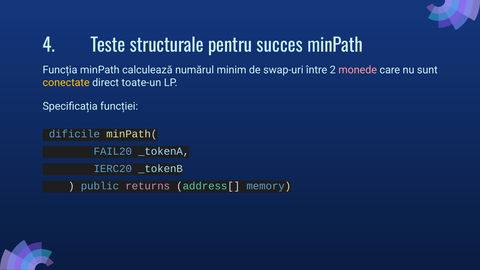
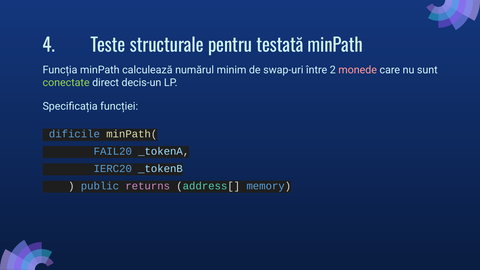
succes: succes -> testată
conectate colour: yellow -> light green
toate-un: toate-un -> decis-un
